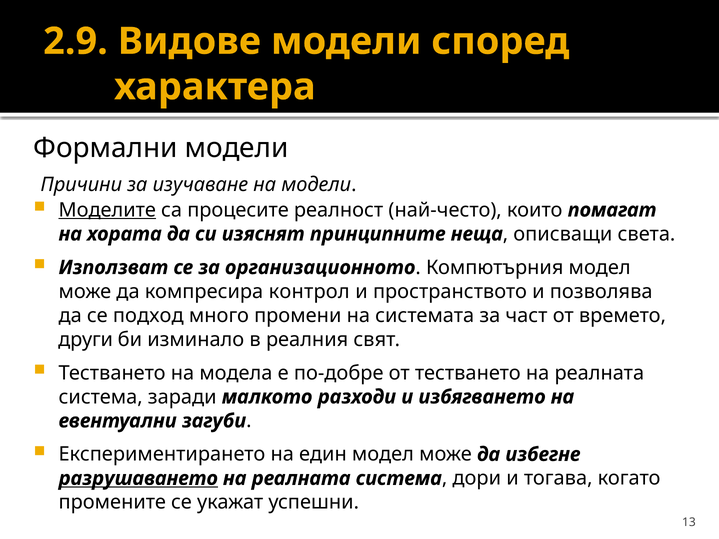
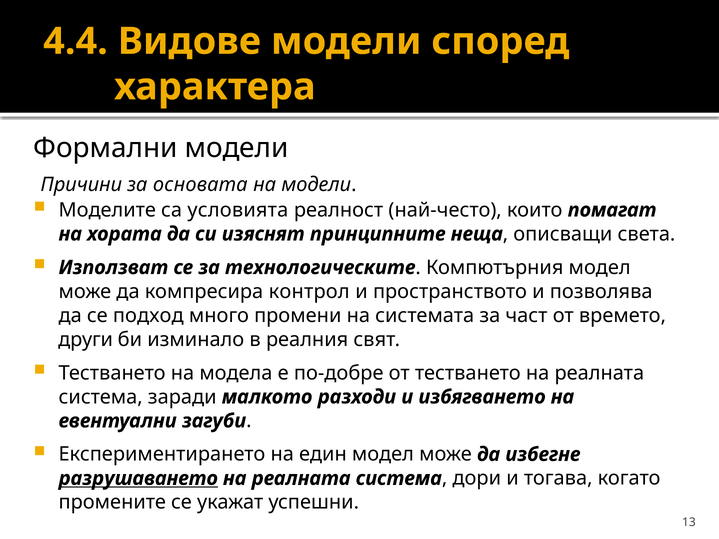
2.9: 2.9 -> 4.4
изучаване: изучаване -> основата
Моделите underline: present -> none
процесите: процесите -> условията
организационното: организационното -> технологическите
